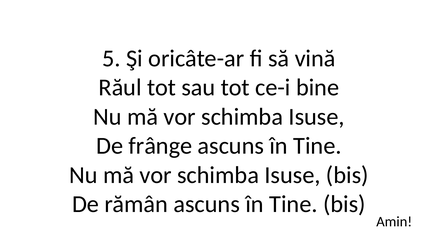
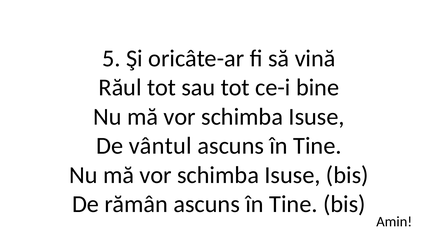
frânge: frânge -> vântul
